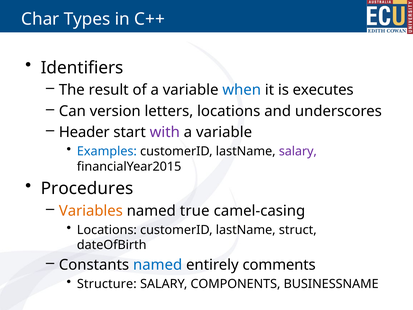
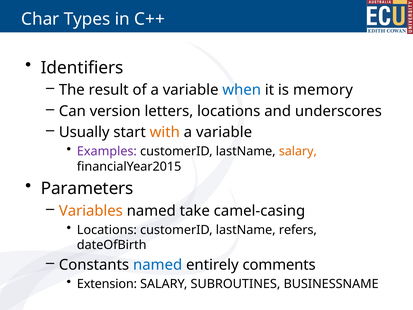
executes: executes -> memory
Header: Header -> Usually
with colour: purple -> orange
Examples colour: blue -> purple
salary at (298, 151) colour: purple -> orange
Procedures: Procedures -> Parameters
true: true -> take
struct: struct -> refers
Structure: Structure -> Extension
COMPONENTS: COMPONENTS -> SUBROUTINES
